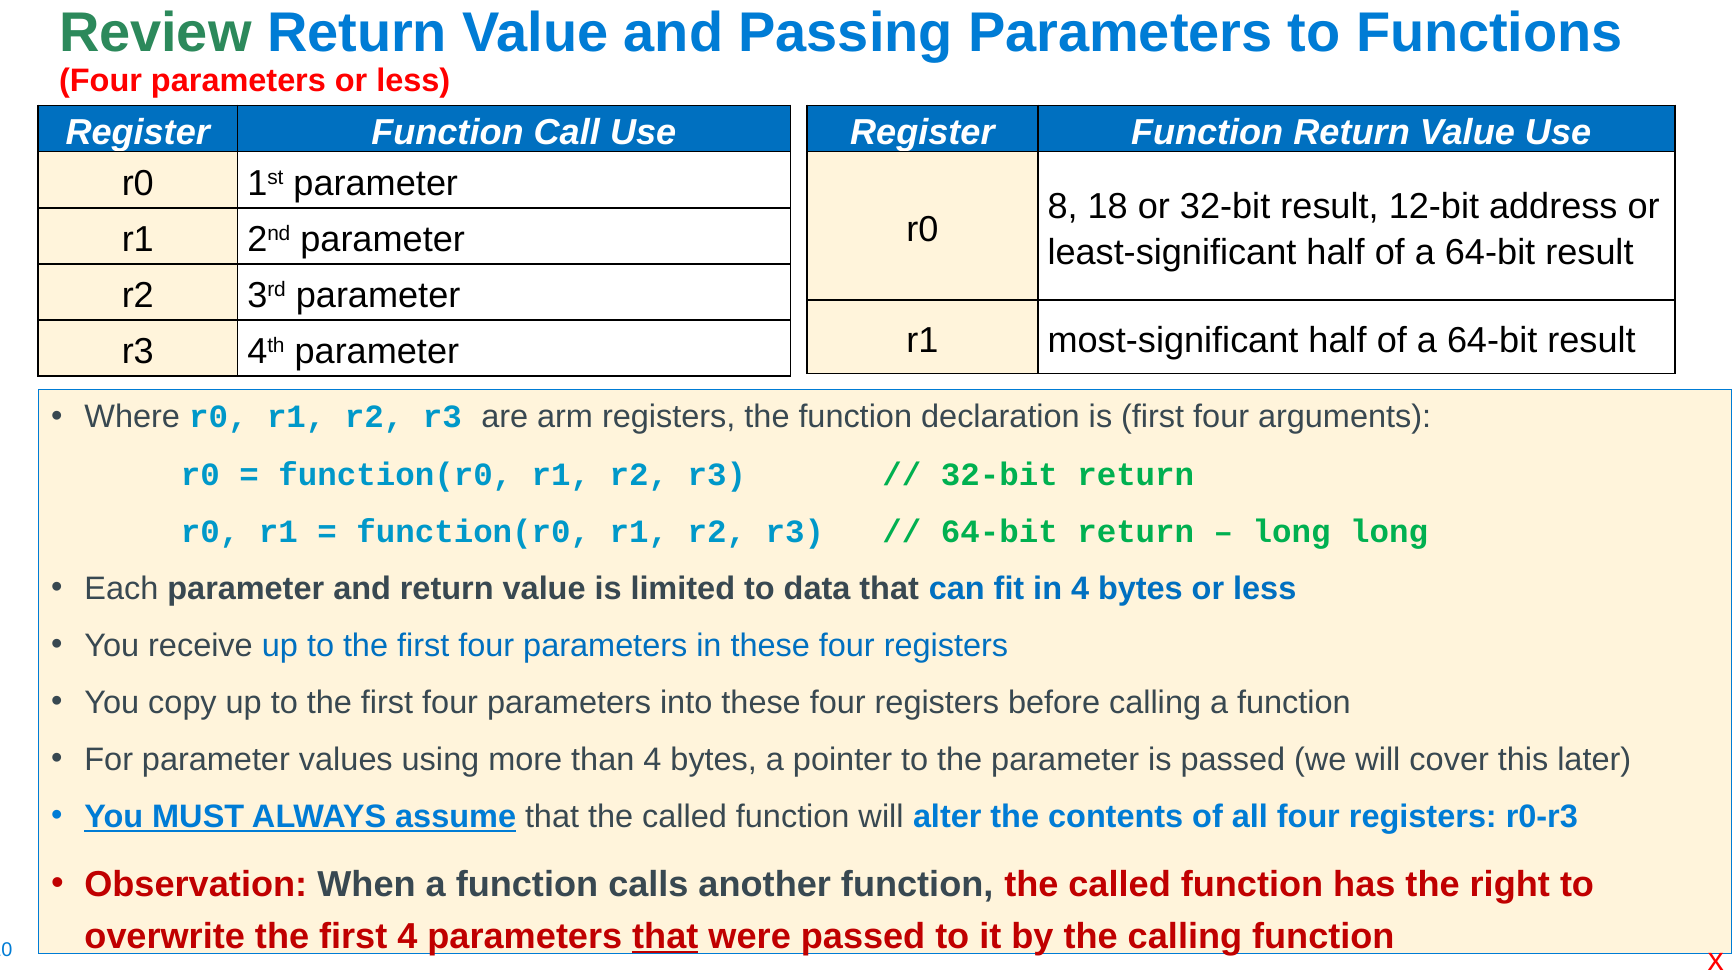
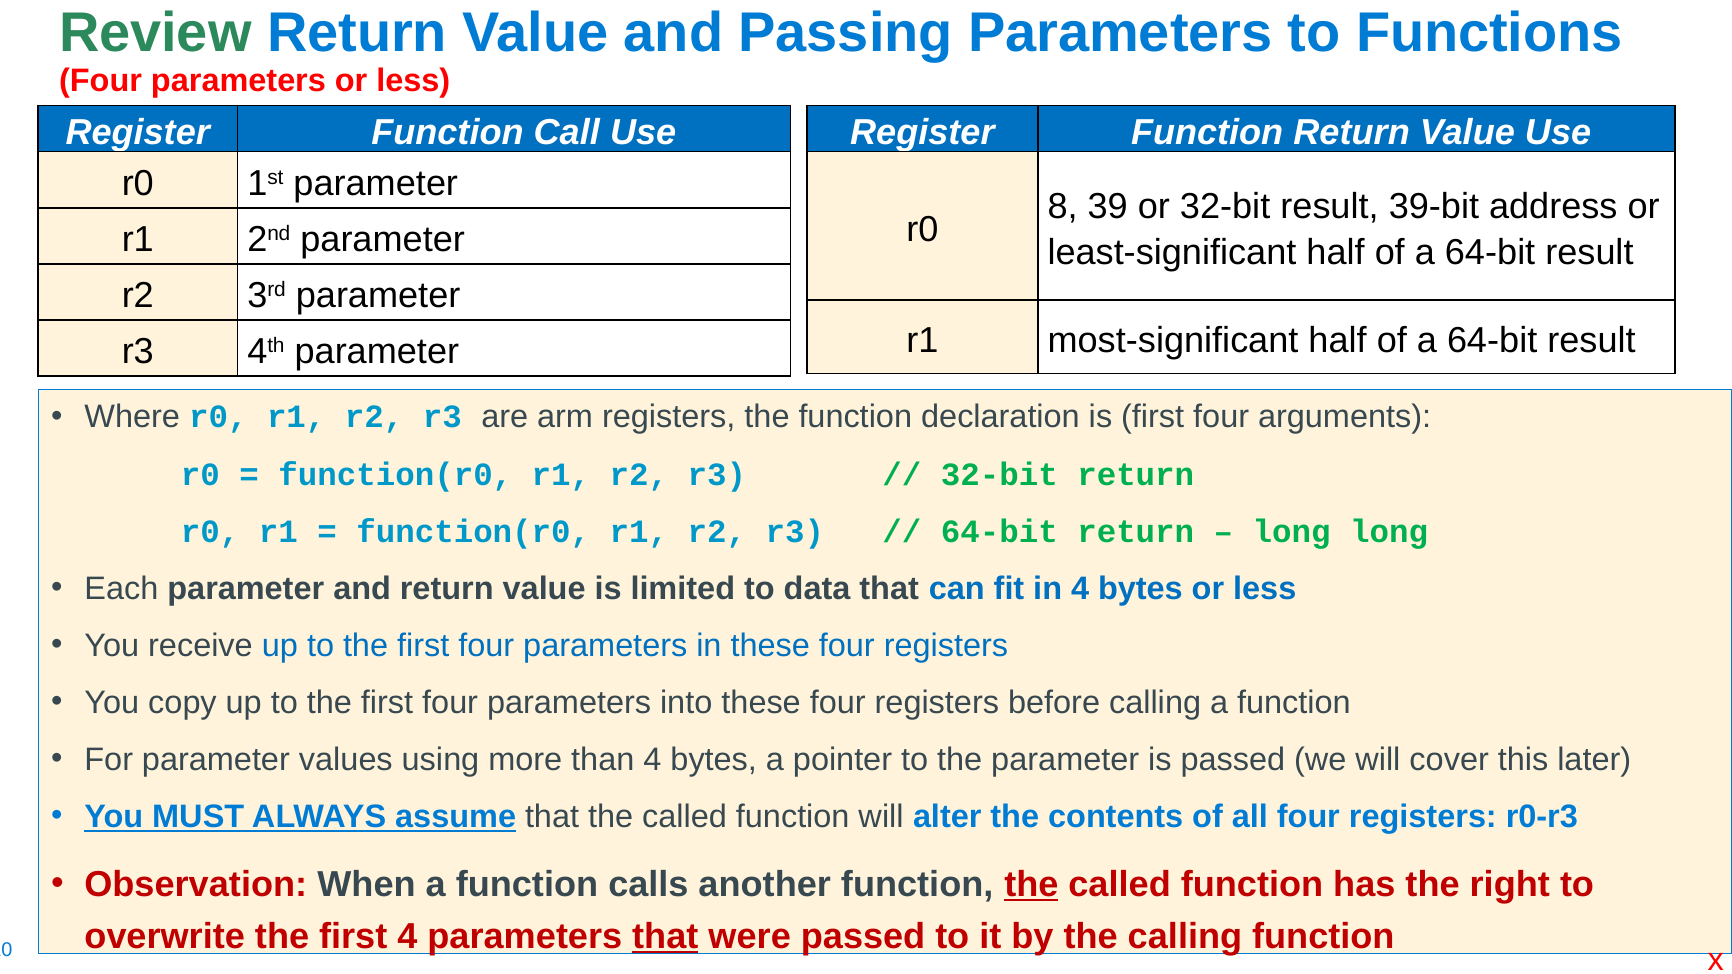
18: 18 -> 39
12-bit: 12-bit -> 39-bit
the at (1031, 885) underline: none -> present
